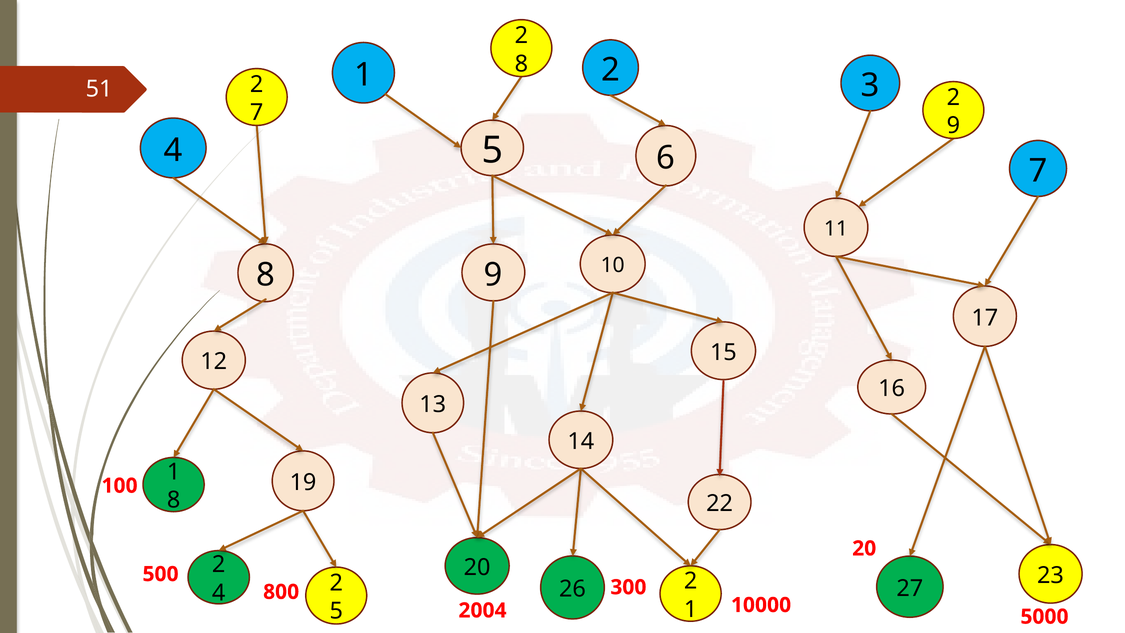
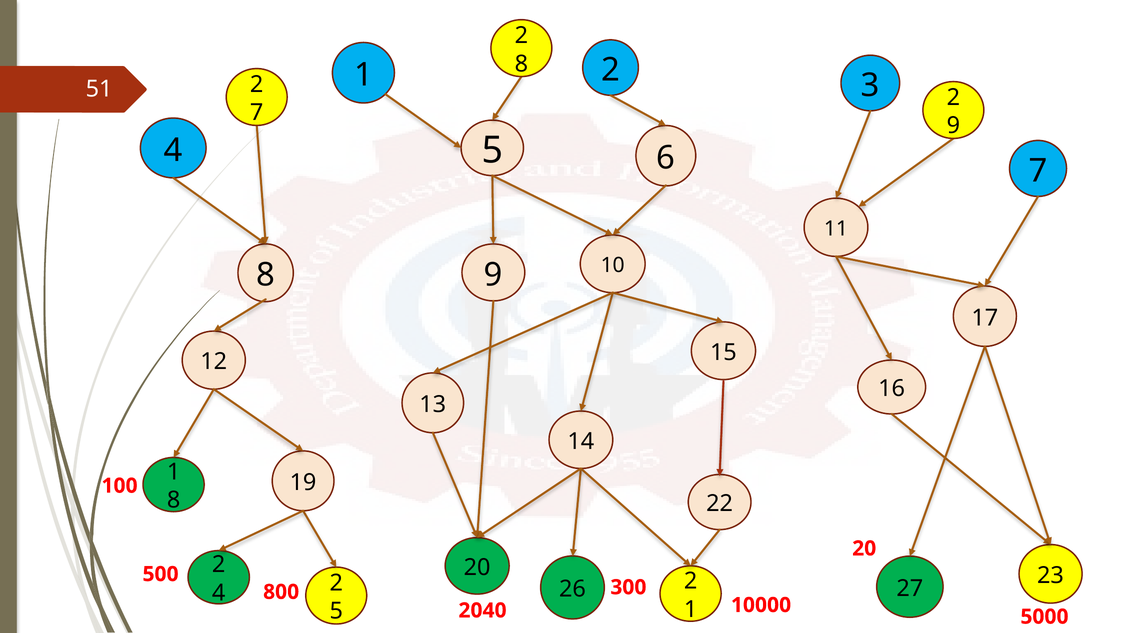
2004: 2004 -> 2040
